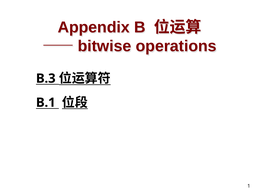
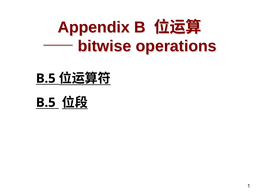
B.3 at (46, 79): B.3 -> B.5
B.1 at (46, 103): B.1 -> B.5
